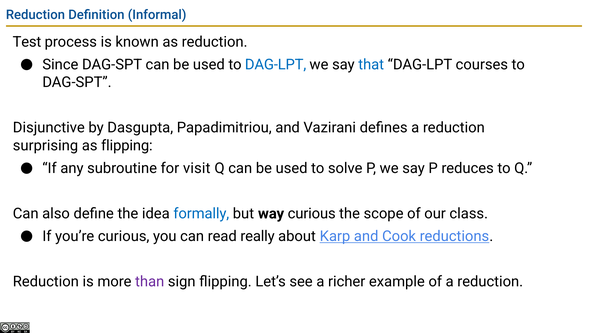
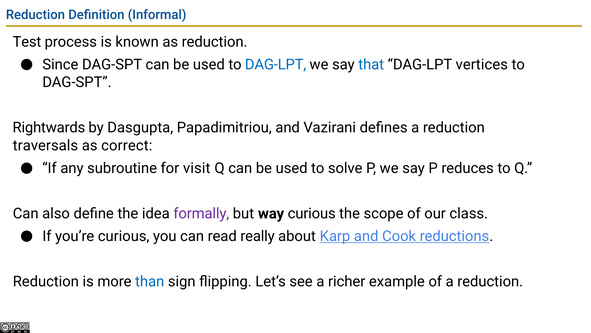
courses: courses -> vertices
Disjunctive: Disjunctive -> Rightwards
surprising: surprising -> traversals
as flipping: flipping -> correct
formally colour: blue -> purple
than colour: purple -> blue
